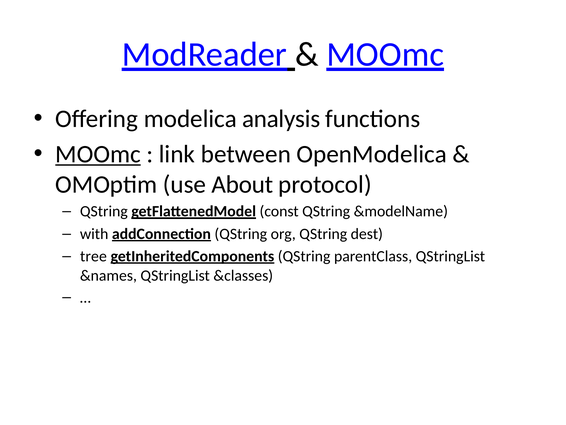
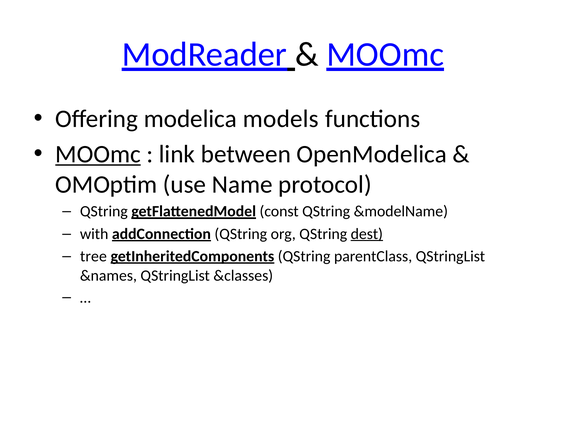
analysis: analysis -> models
About: About -> Name
dest underline: none -> present
